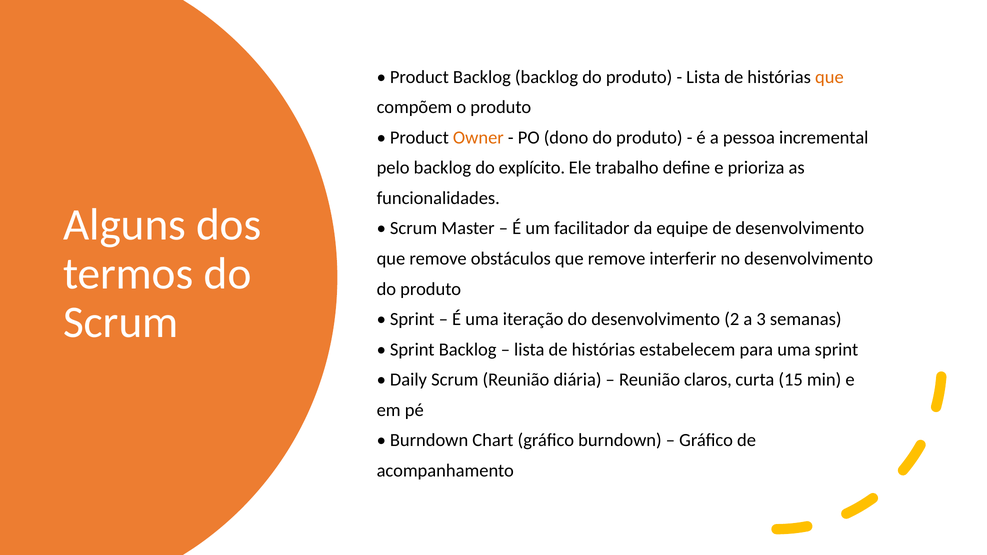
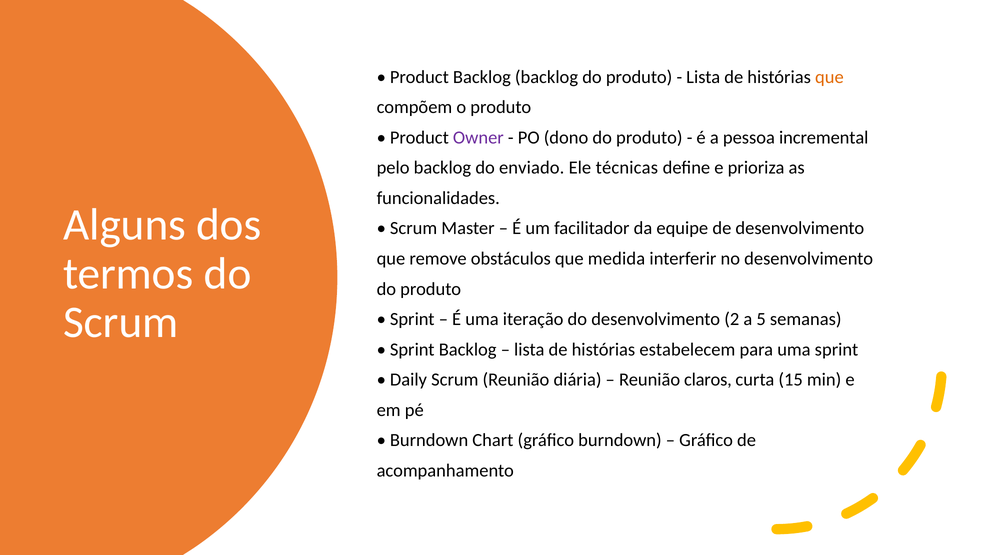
Owner colour: orange -> purple
explícito: explícito -> enviado
trabalho: trabalho -> técnicas
obstáculos que remove: remove -> medida
3: 3 -> 5
